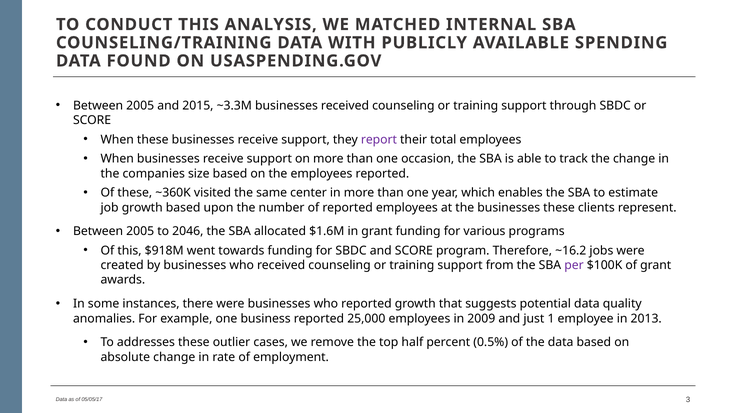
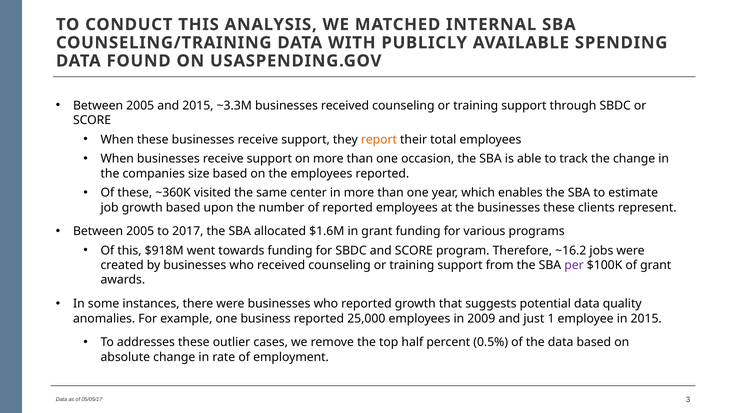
report colour: purple -> orange
2046: 2046 -> 2017
in 2013: 2013 -> 2015
